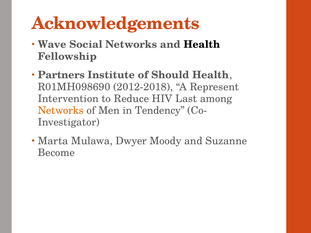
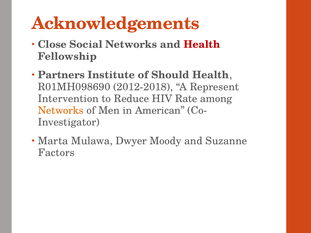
Wave: Wave -> Close
Health at (202, 45) colour: black -> red
Last: Last -> Rate
Tendency: Tendency -> American
Become: Become -> Factors
